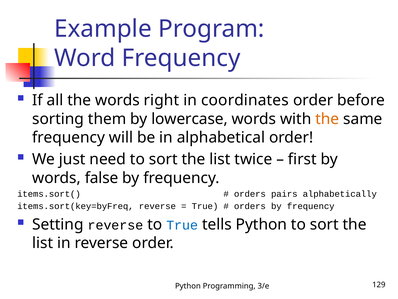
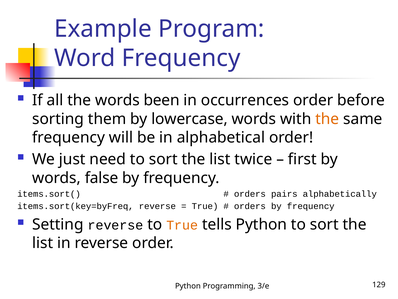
right: right -> been
coordinates: coordinates -> occurrences
True at (182, 225) colour: blue -> orange
